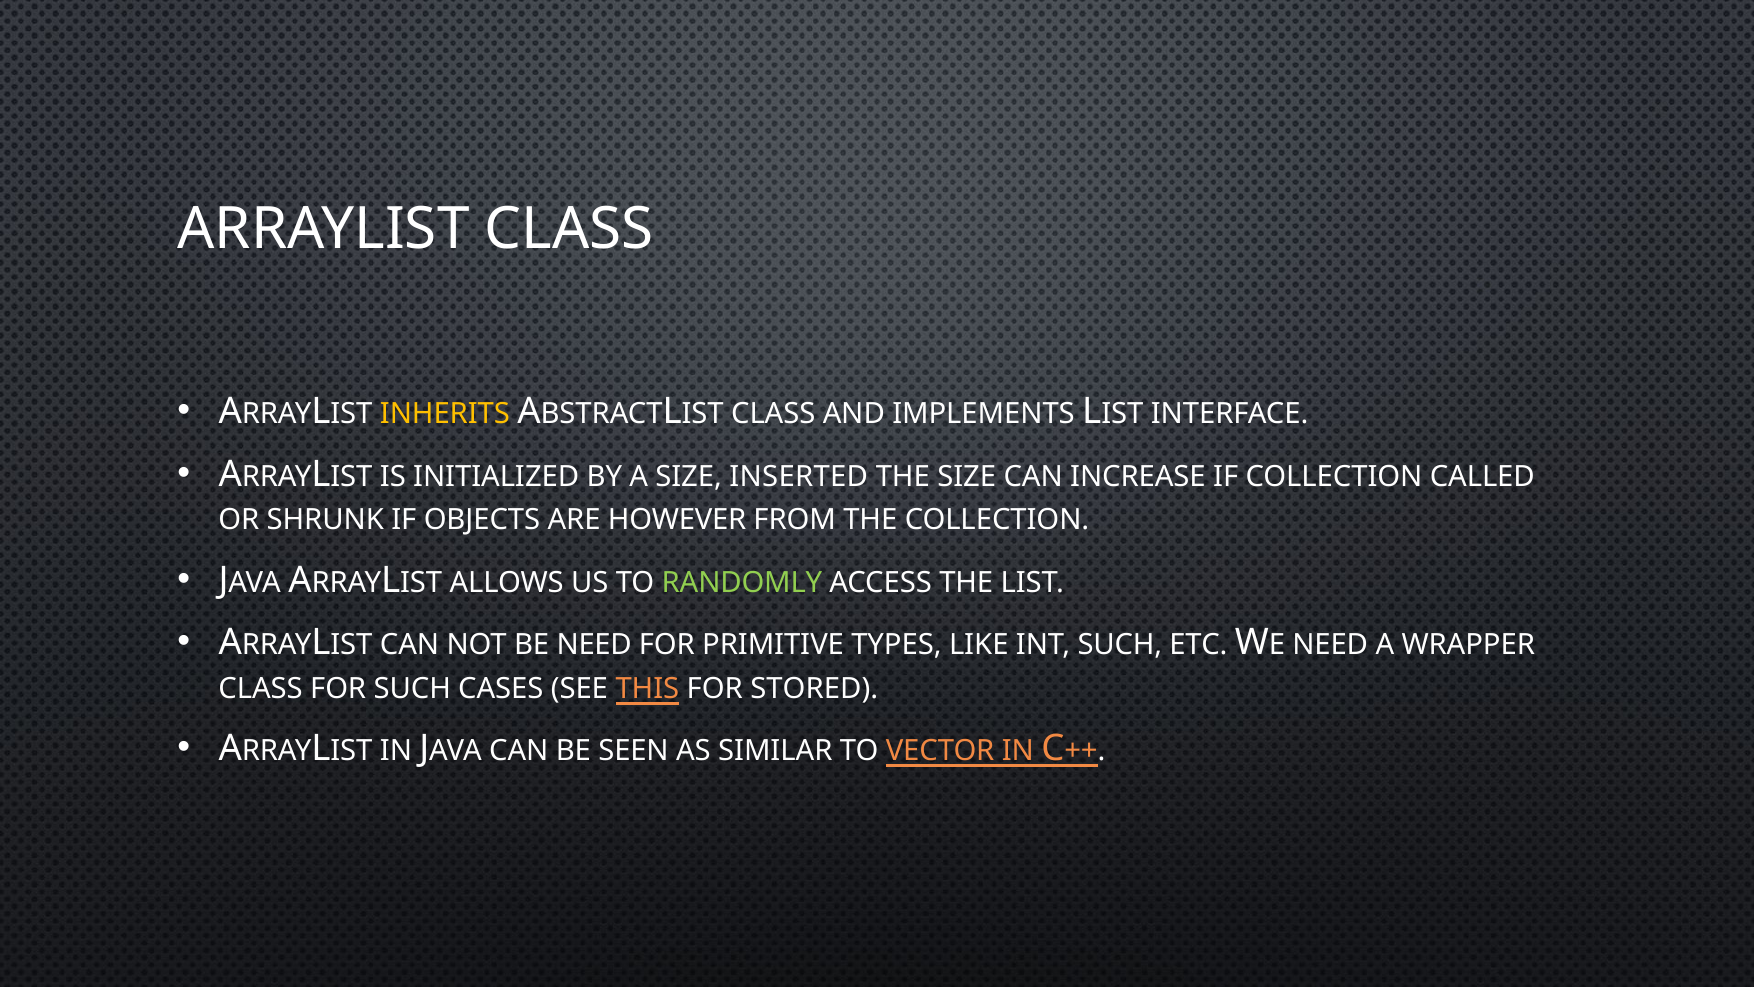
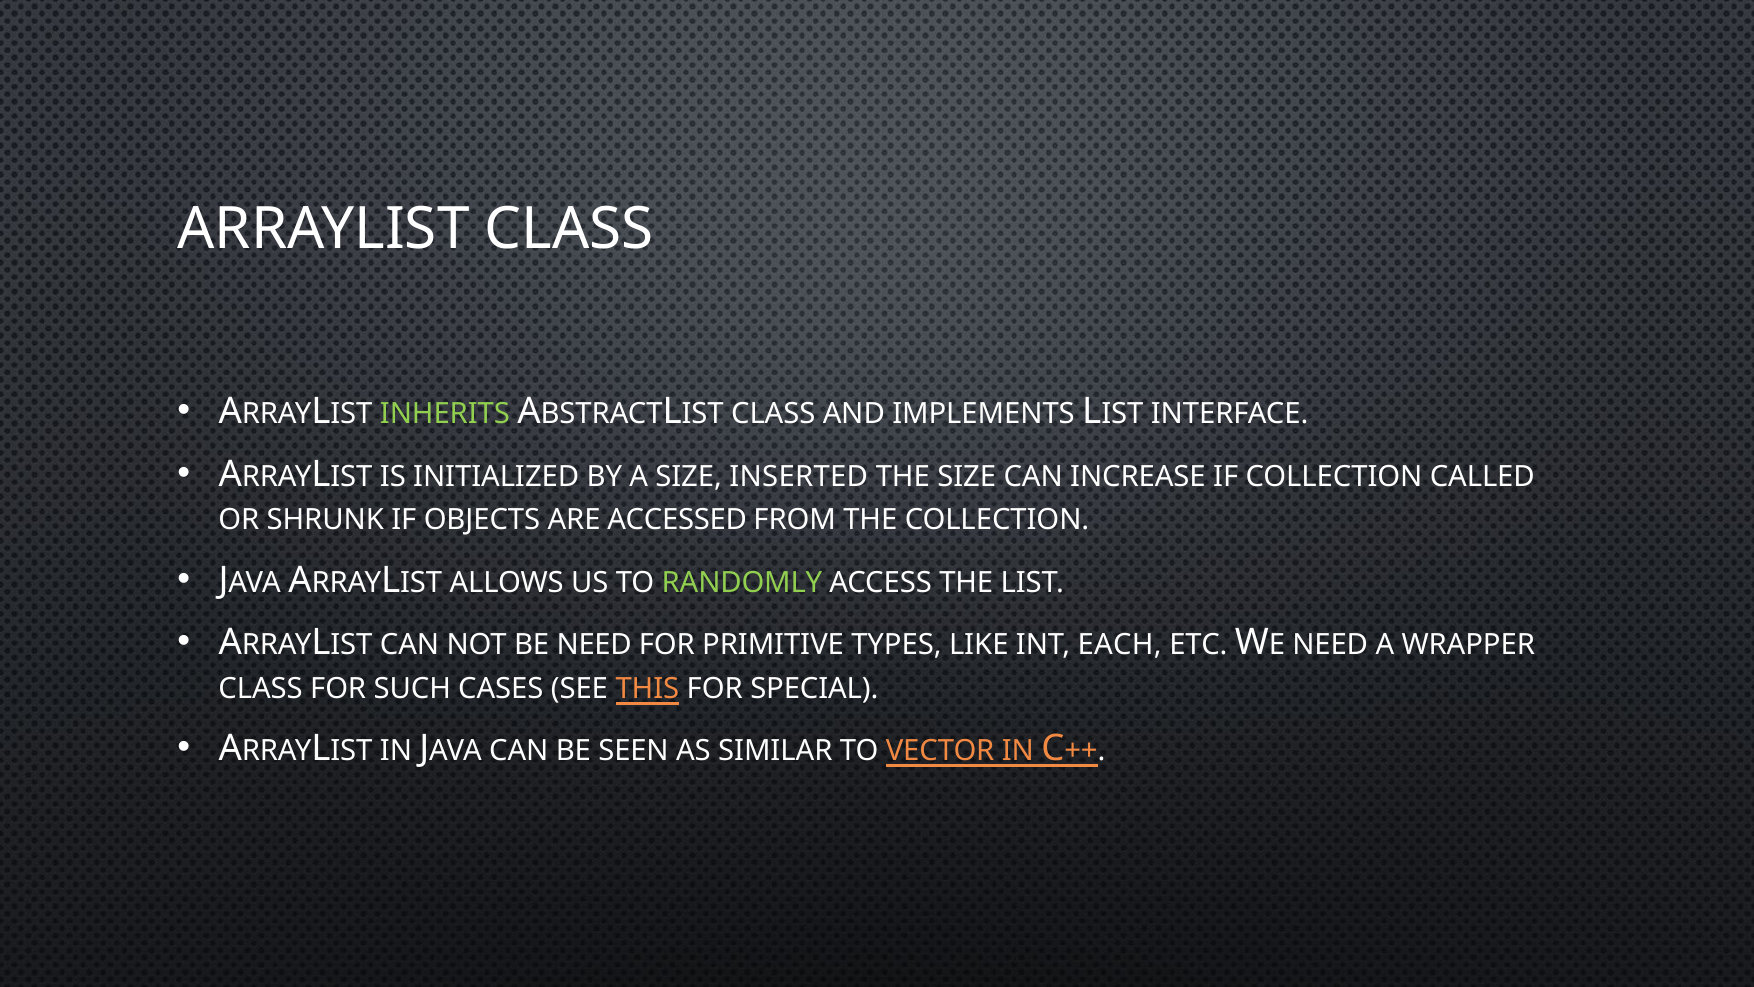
INHERITS colour: yellow -> light green
HOWEVER: HOWEVER -> ACCESSED
INT SUCH: SUCH -> EACH
STORED: STORED -> SPECIAL
